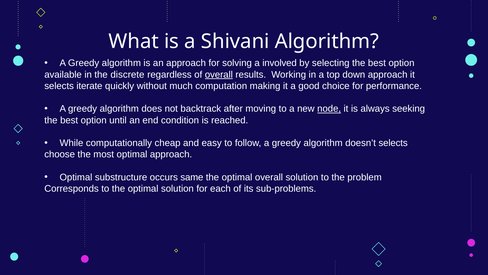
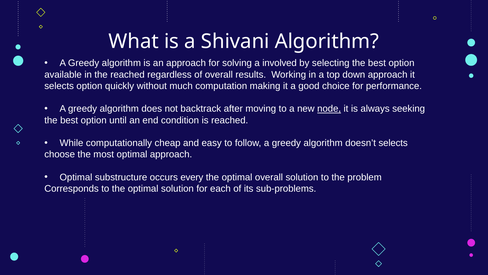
the discrete: discrete -> reached
overall at (219, 74) underline: present -> none
selects iterate: iterate -> option
same: same -> every
